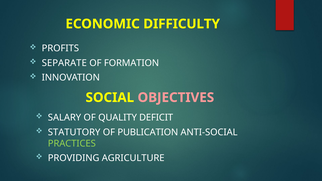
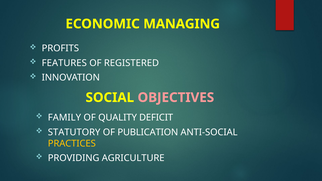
DIFFICULTY: DIFFICULTY -> MANAGING
SEPARATE: SEPARATE -> FEATURES
FORMATION: FORMATION -> REGISTERED
SALARY: SALARY -> FAMILY
PRACTICES colour: light green -> yellow
